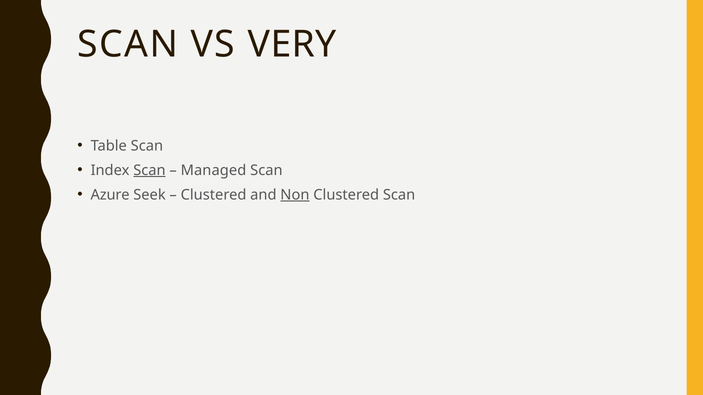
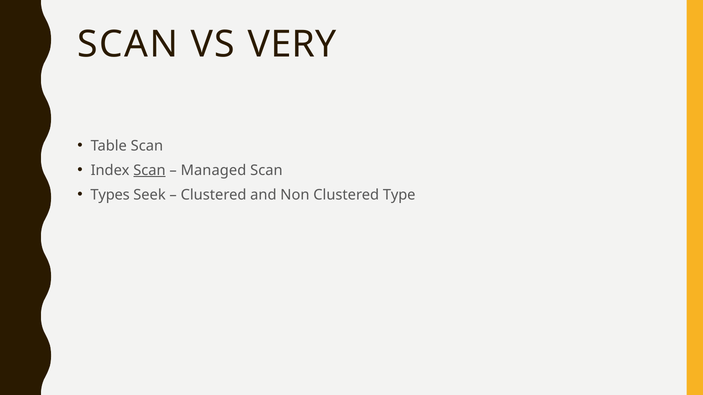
Azure: Azure -> Types
Non underline: present -> none
Clustered Scan: Scan -> Type
